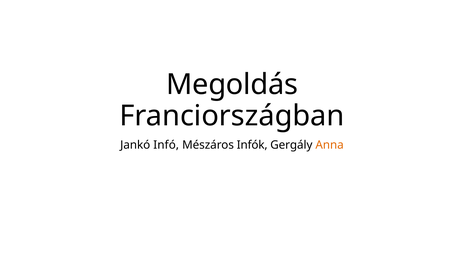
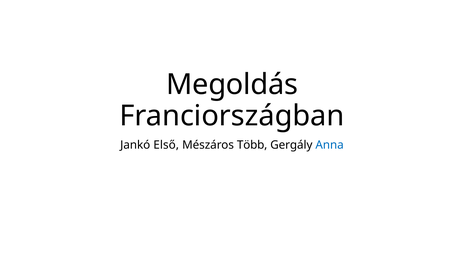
Infó: Infó -> Első
Infók: Infók -> Több
Anna colour: orange -> blue
